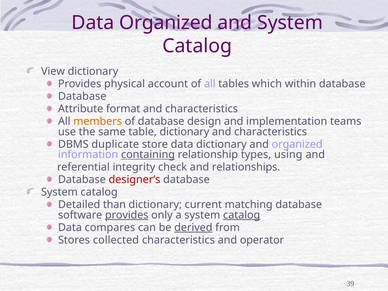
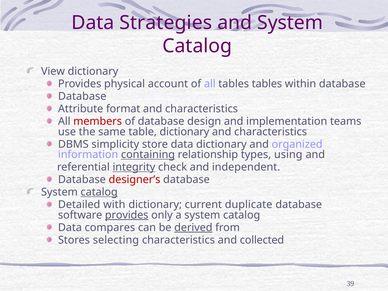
Data Organized: Organized -> Strategies
tables which: which -> tables
members colour: orange -> red
duplicate: duplicate -> simplicity
integrity underline: none -> present
relationships: relationships -> independent
catalog at (99, 192) underline: none -> present
than: than -> with
matching: matching -> duplicate
catalog at (242, 215) underline: present -> none
collected: collected -> selecting
operator: operator -> collected
